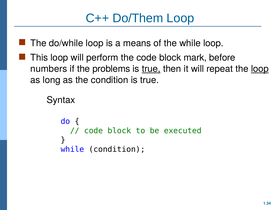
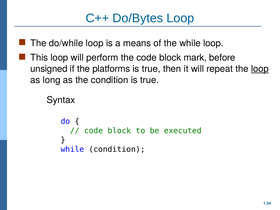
Do/Them: Do/Them -> Do/Bytes
numbers: numbers -> unsigned
problems: problems -> platforms
true at (151, 69) underline: present -> none
